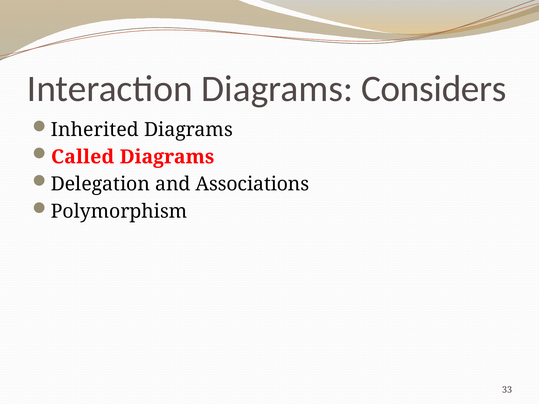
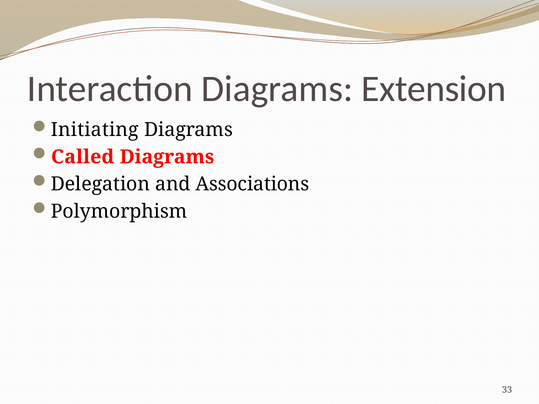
Considers: Considers -> Extension
Inherited: Inherited -> Initiating
